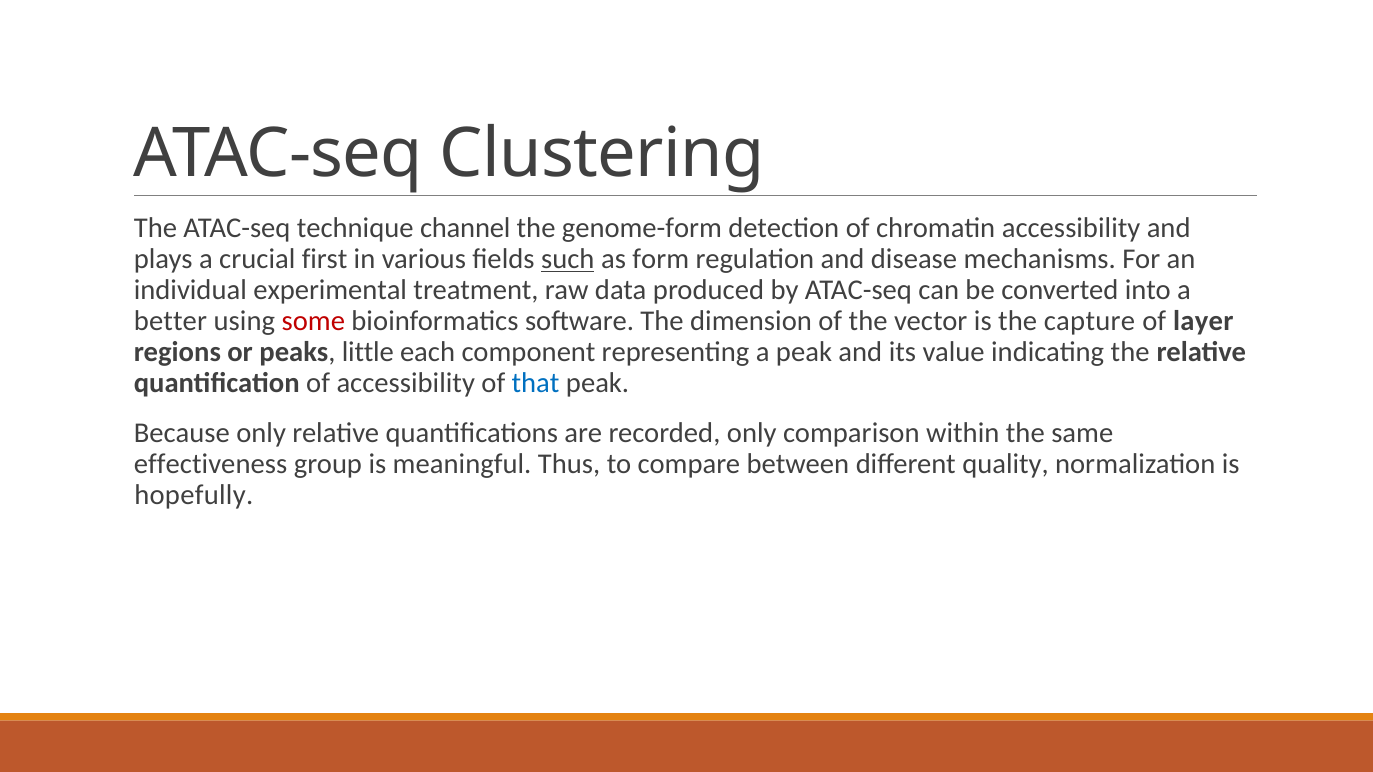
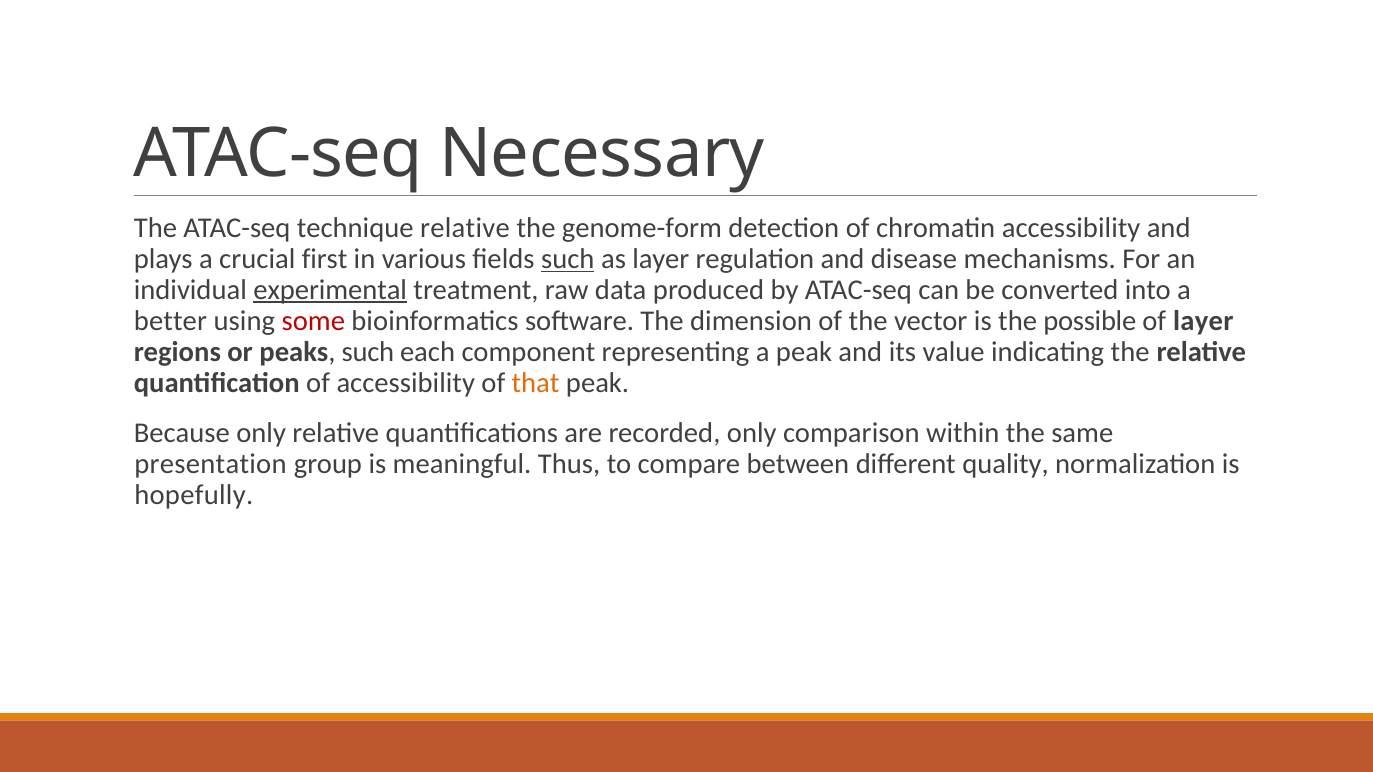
Clustering: Clustering -> Necessary
technique channel: channel -> relative
as form: form -> layer
experimental underline: none -> present
capture: capture -> possible
peaks little: little -> such
that colour: blue -> orange
effectiveness: effectiveness -> presentation
